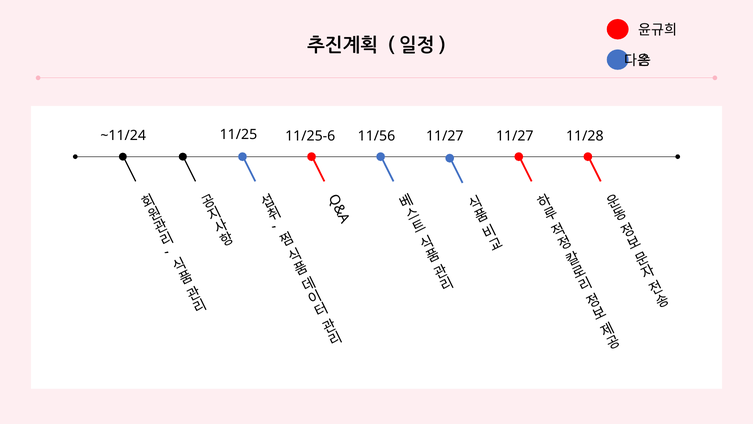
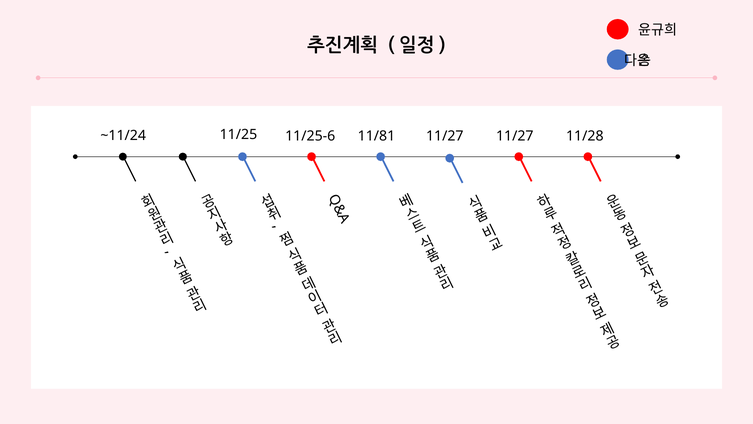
11/56: 11/56 -> 11/81
